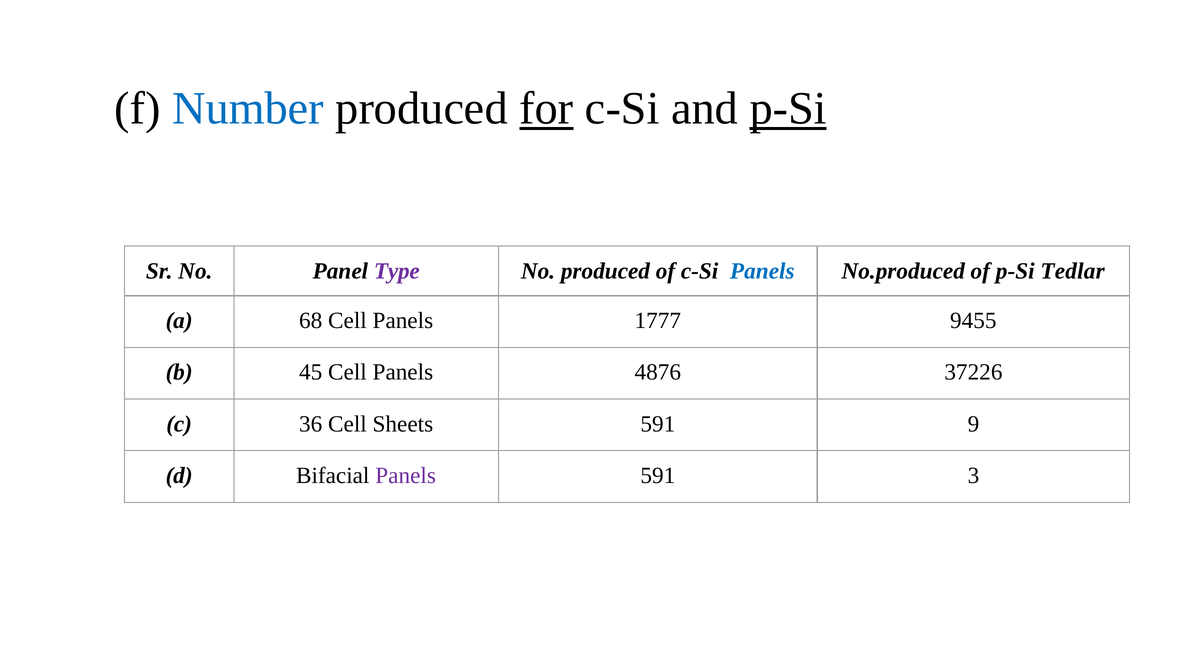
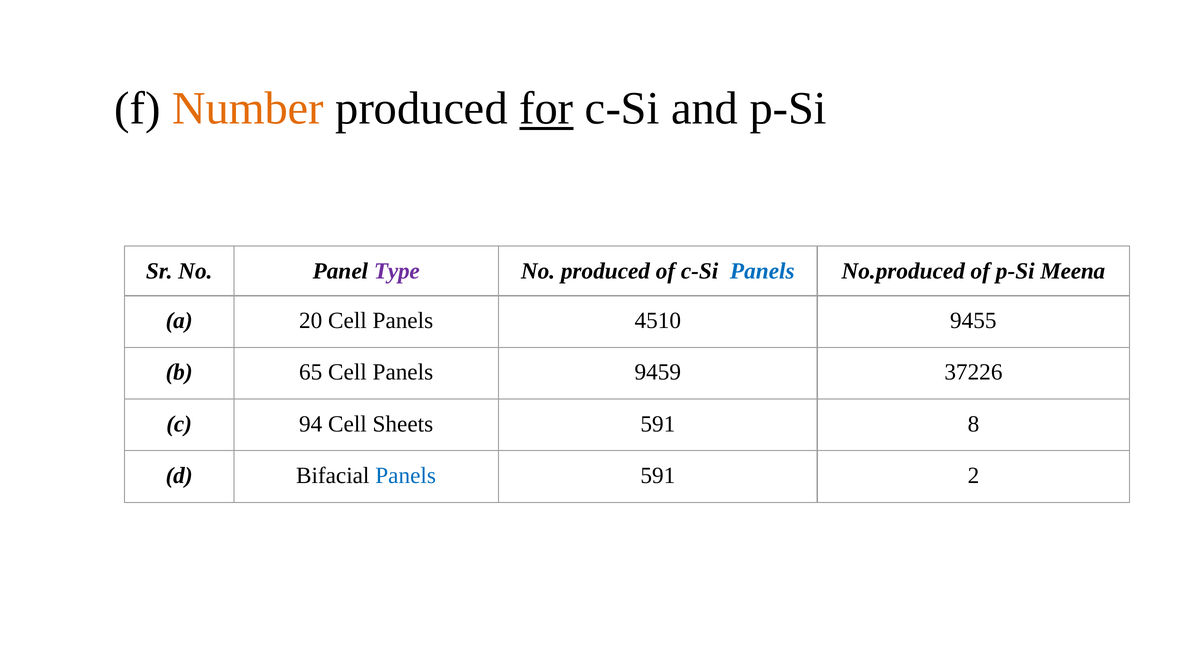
Number colour: blue -> orange
p-Si at (788, 109) underline: present -> none
Tedlar: Tedlar -> Meena
68: 68 -> 20
1777: 1777 -> 4510
45: 45 -> 65
4876: 4876 -> 9459
36: 36 -> 94
9: 9 -> 8
Panels at (406, 476) colour: purple -> blue
3: 3 -> 2
